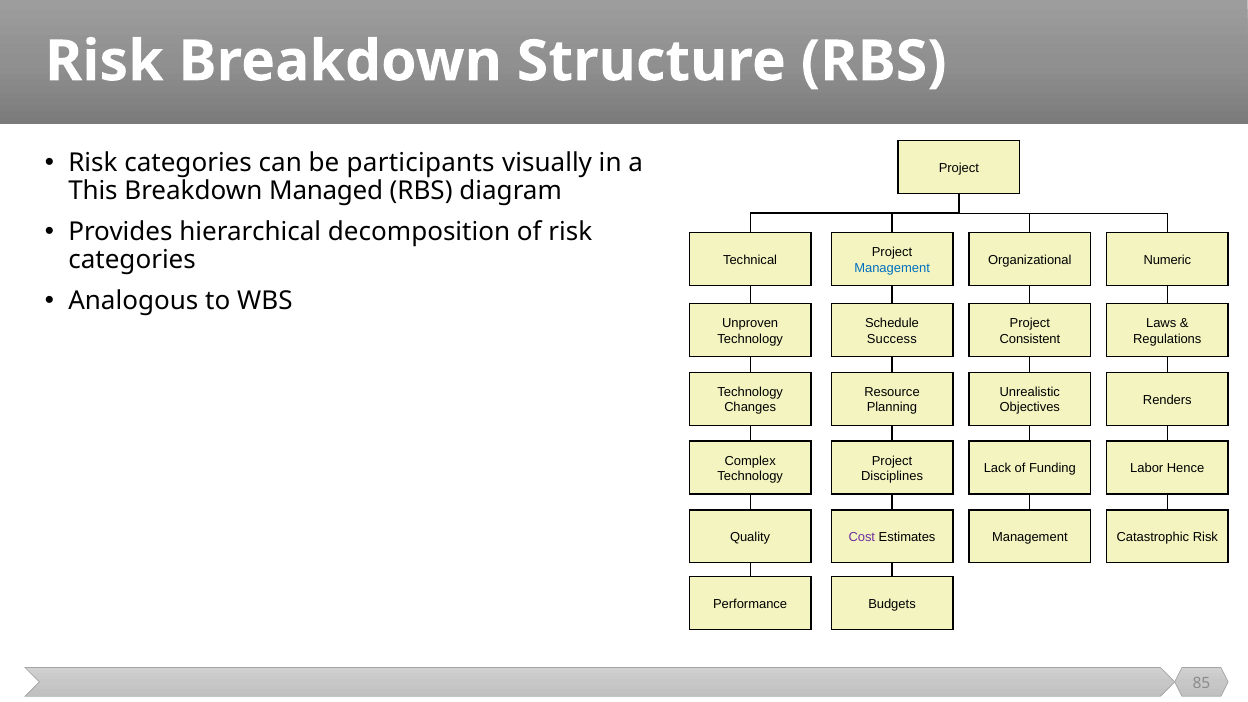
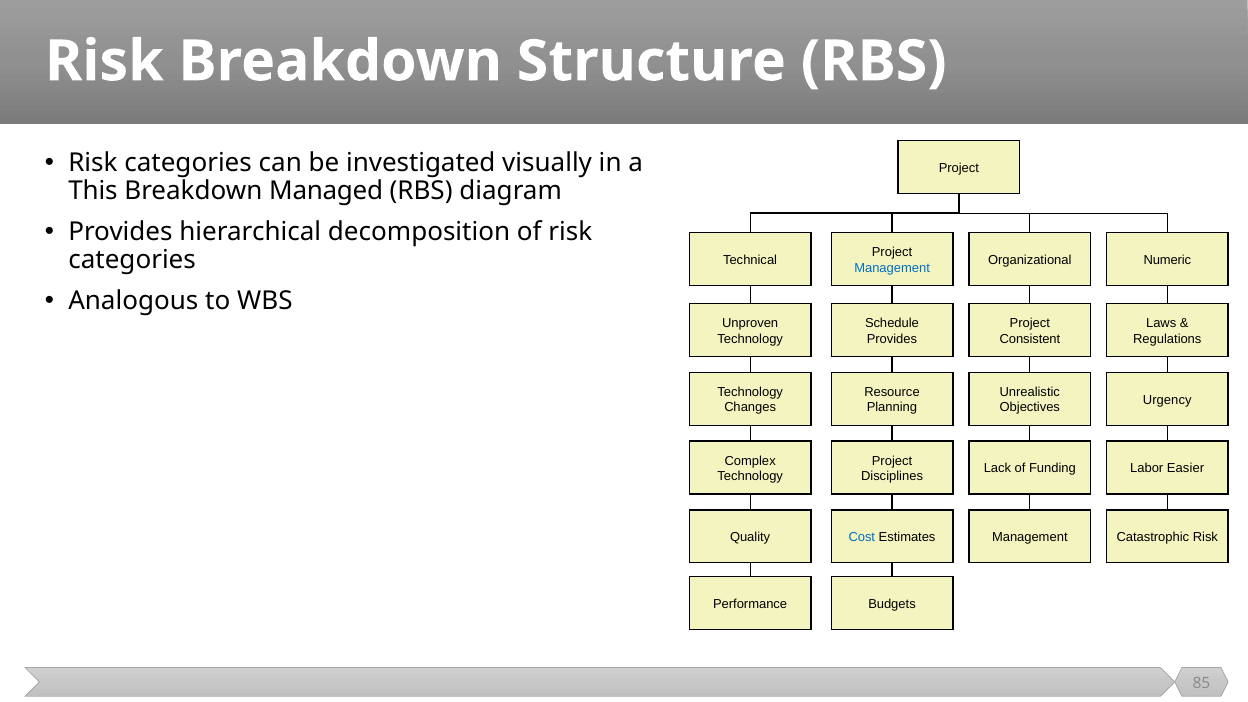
participants: participants -> investigated
Success at (892, 339): Success -> Provides
Renders: Renders -> Urgency
Hence: Hence -> Easier
Cost colour: purple -> blue
